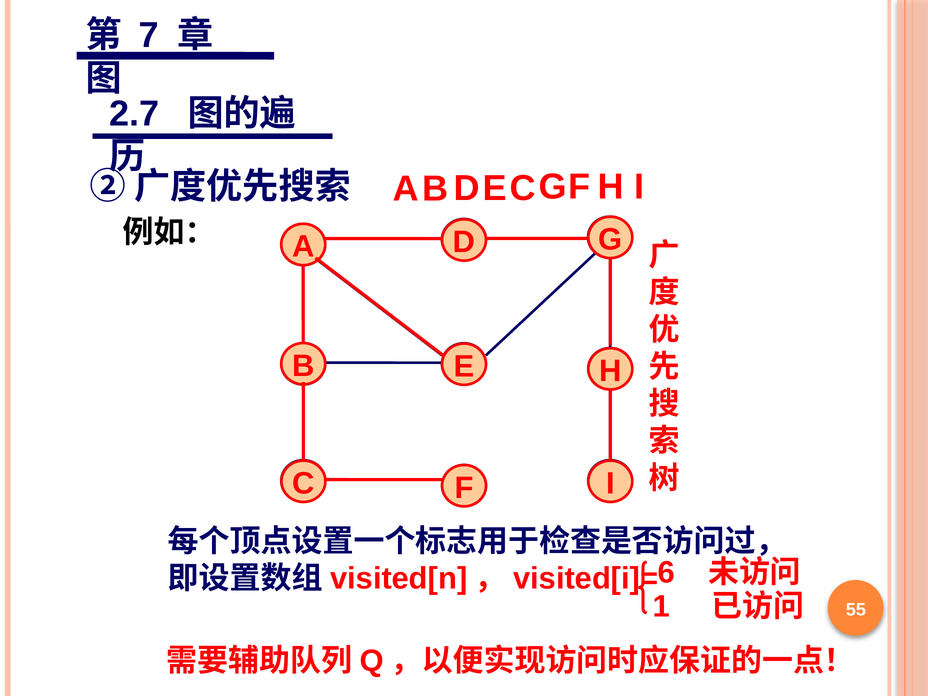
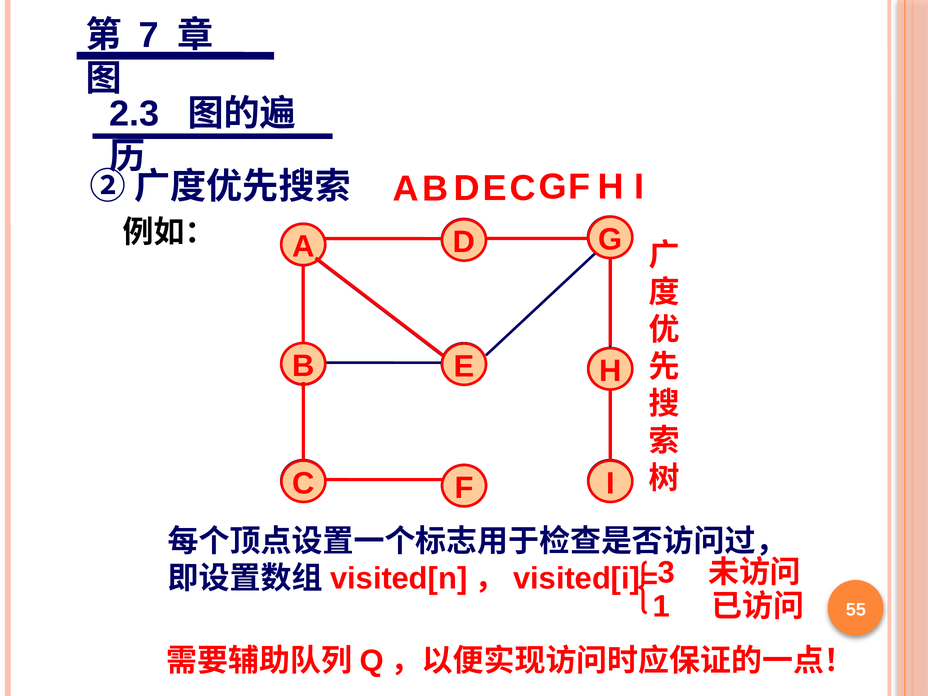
2.7: 2.7 -> 2.3
6: 6 -> 3
